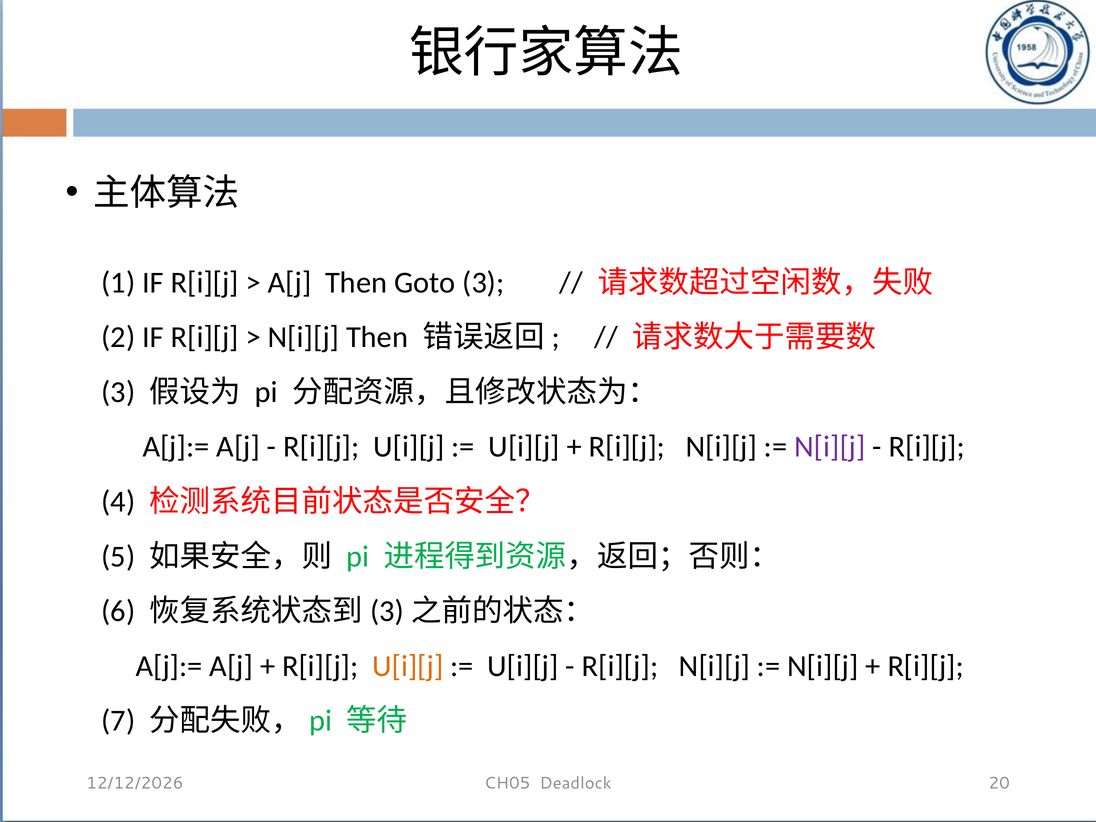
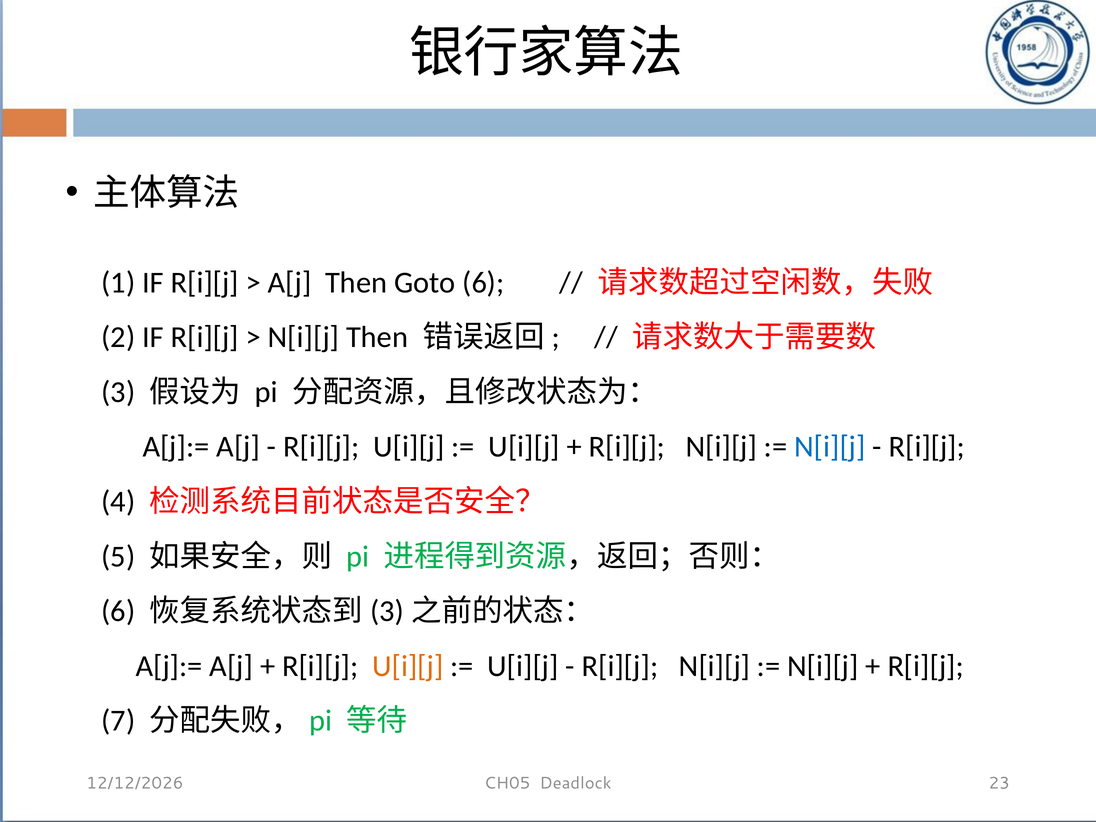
Goto 3: 3 -> 6
N[i][j at (830, 447) colour: purple -> blue
20: 20 -> 23
